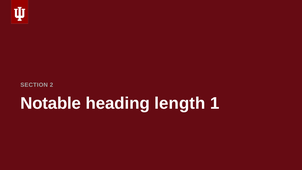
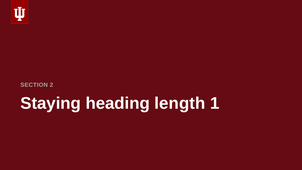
Notable: Notable -> Staying
